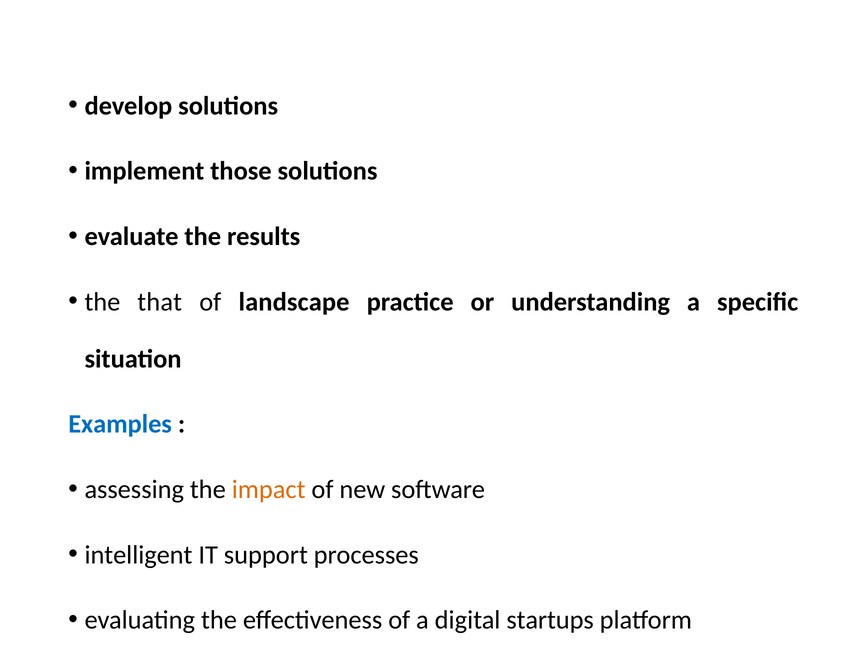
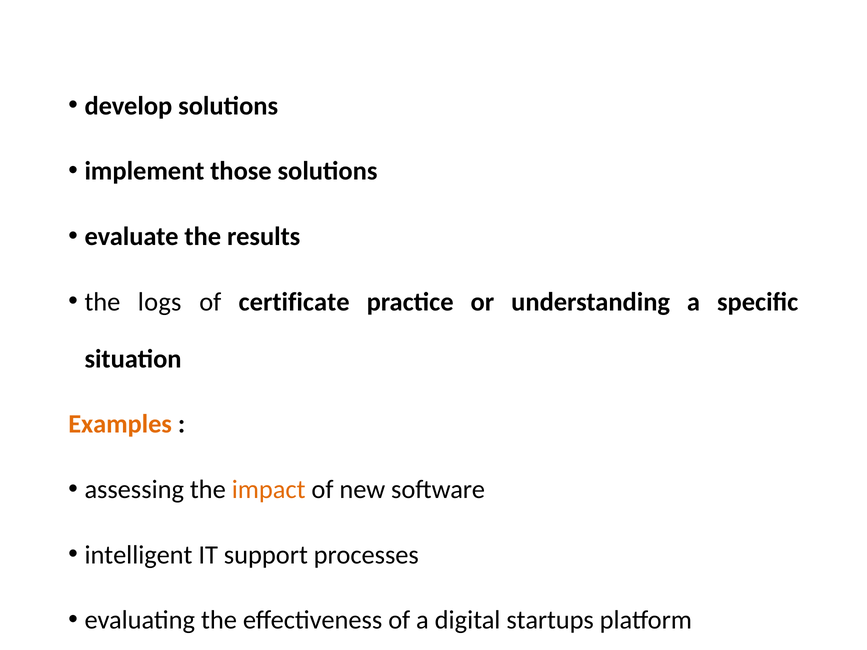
that: that -> logs
landscape: landscape -> certificate
Examples colour: blue -> orange
